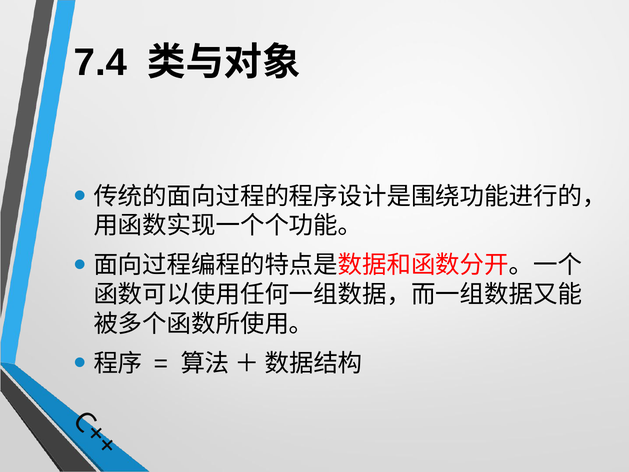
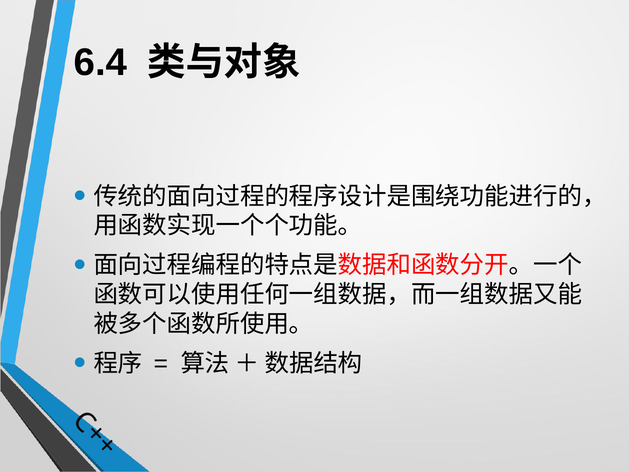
7.4: 7.4 -> 6.4
